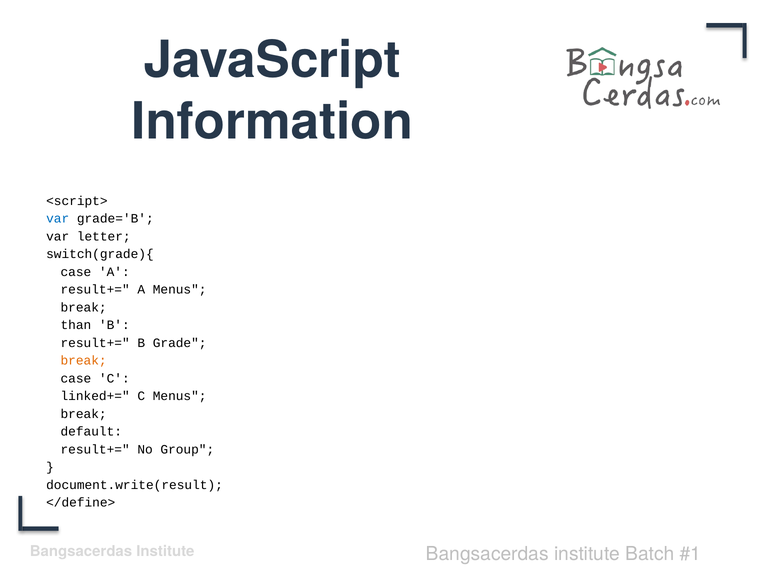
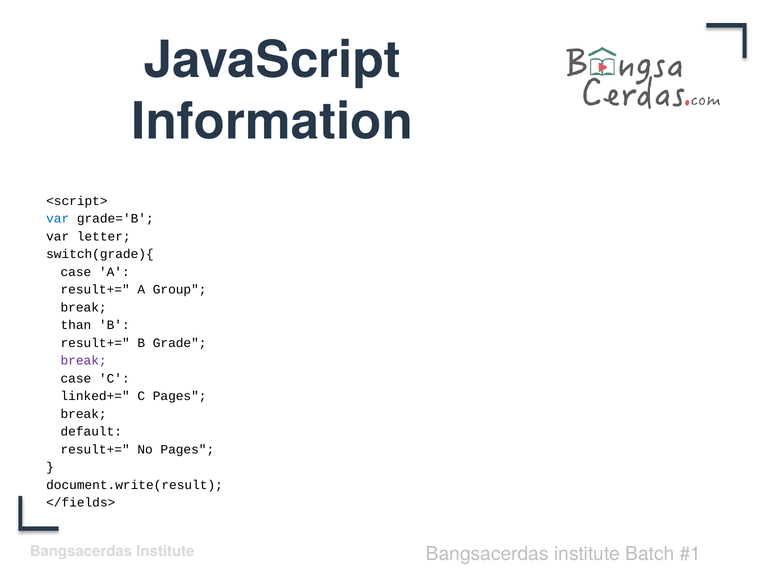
A Menus: Menus -> Group
break at (84, 361) colour: orange -> purple
C Menus: Menus -> Pages
No Group: Group -> Pages
</define>: </define> -> </fields>
